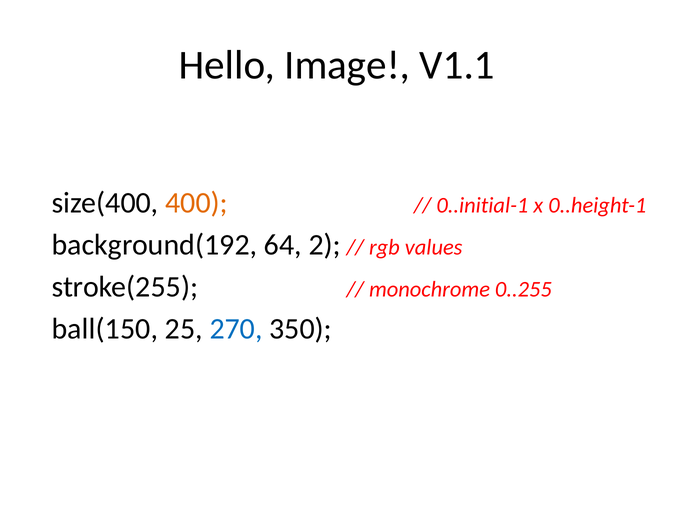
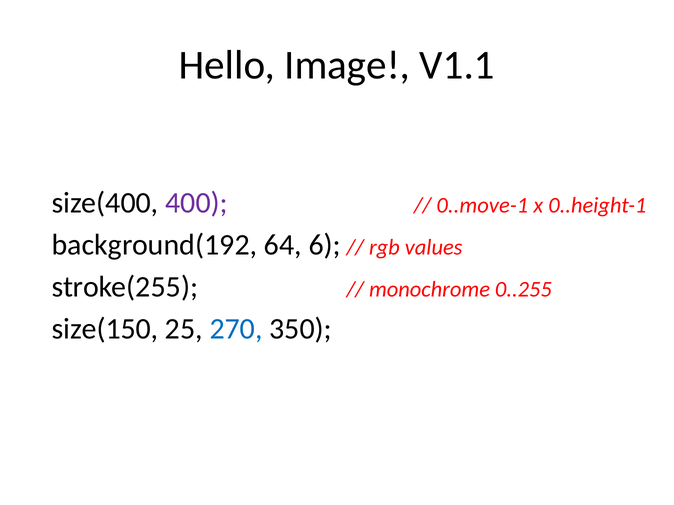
400 colour: orange -> purple
0..initial-1: 0..initial-1 -> 0..move-1
2: 2 -> 6
ball(150: ball(150 -> size(150
